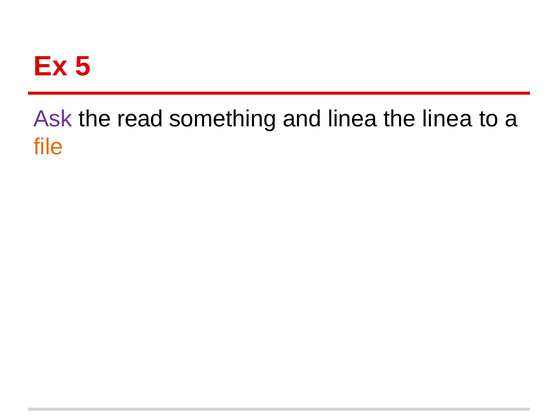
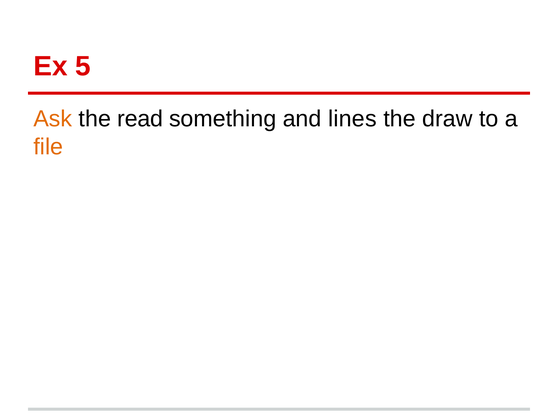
Ask colour: purple -> orange
and linea: linea -> lines
the linea: linea -> draw
